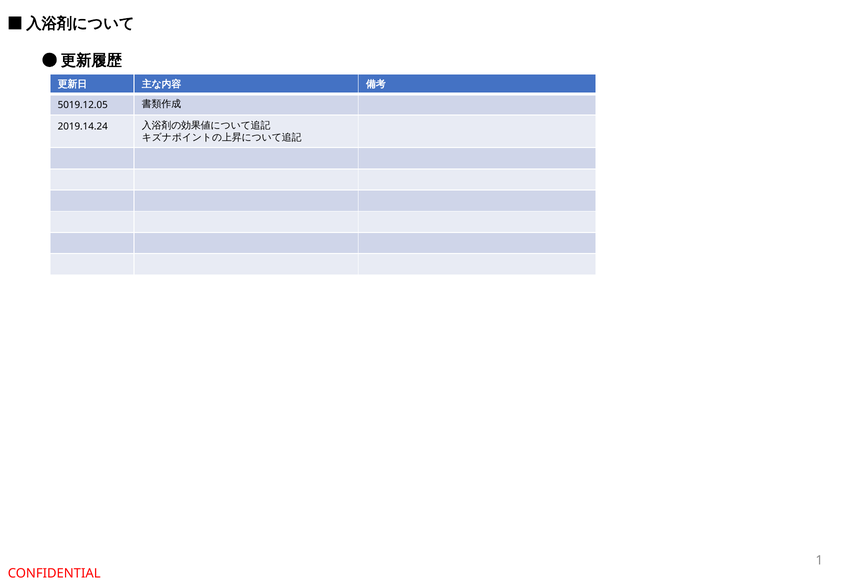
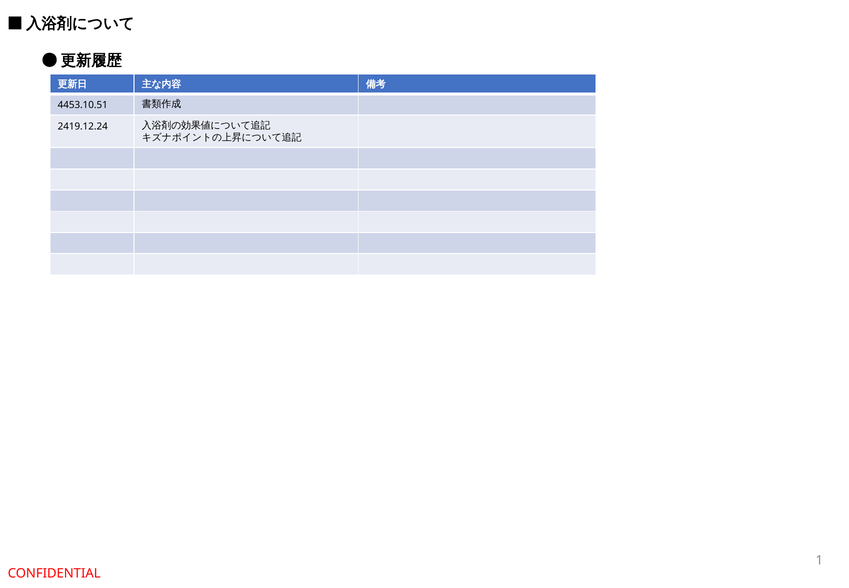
5019.12.05: 5019.12.05 -> 4453.10.51
2019.14.24: 2019.14.24 -> 2419.12.24
